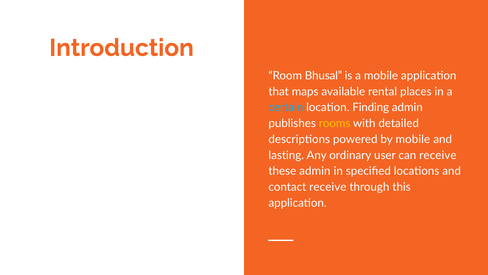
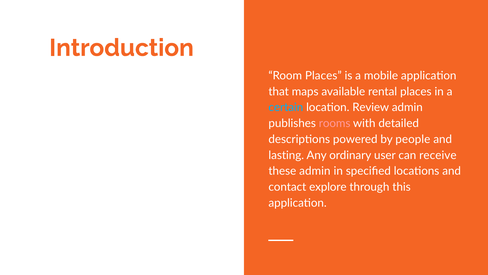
Room Bhusal: Bhusal -> Places
Finding: Finding -> Review
rooms colour: yellow -> pink
by mobile: mobile -> people
contact receive: receive -> explore
